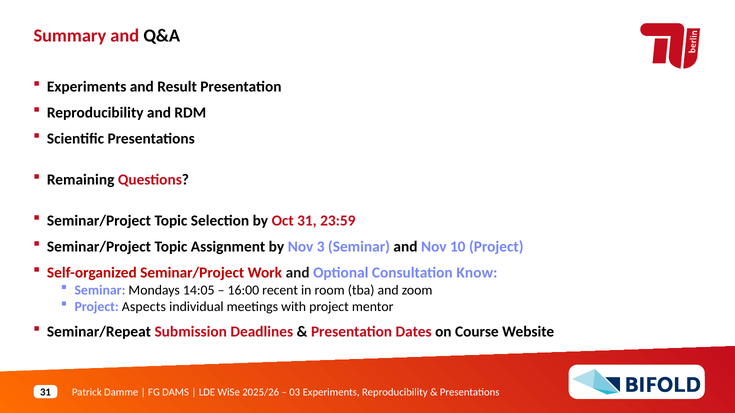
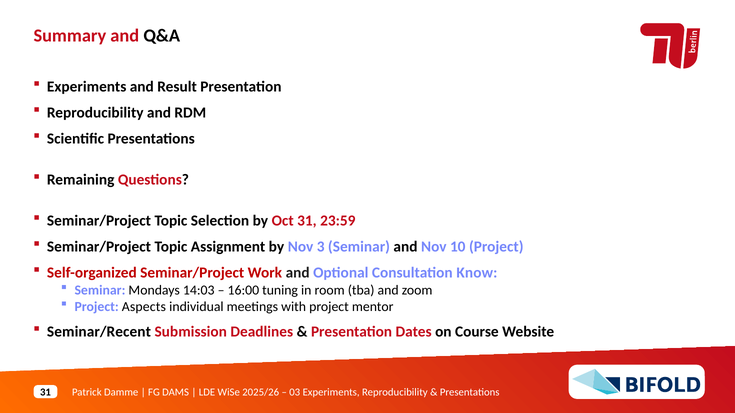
14:05: 14:05 -> 14:03
recent: recent -> tuning
Seminar/Repeat: Seminar/Repeat -> Seminar/Recent
